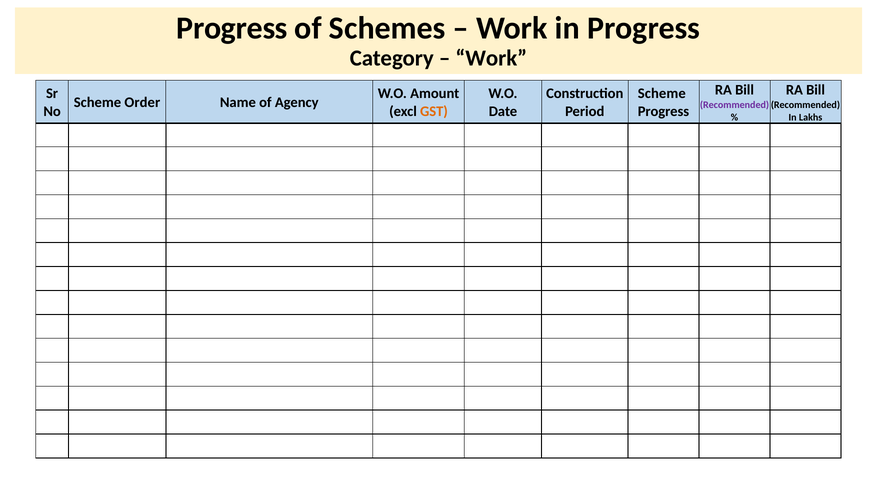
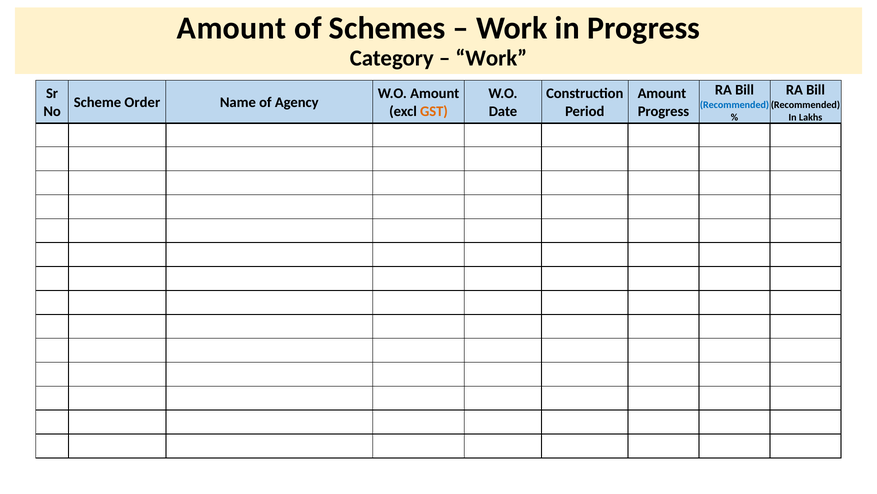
Progress at (232, 28): Progress -> Amount
Scheme at (662, 93): Scheme -> Amount
Recommended at (734, 105) colour: purple -> blue
